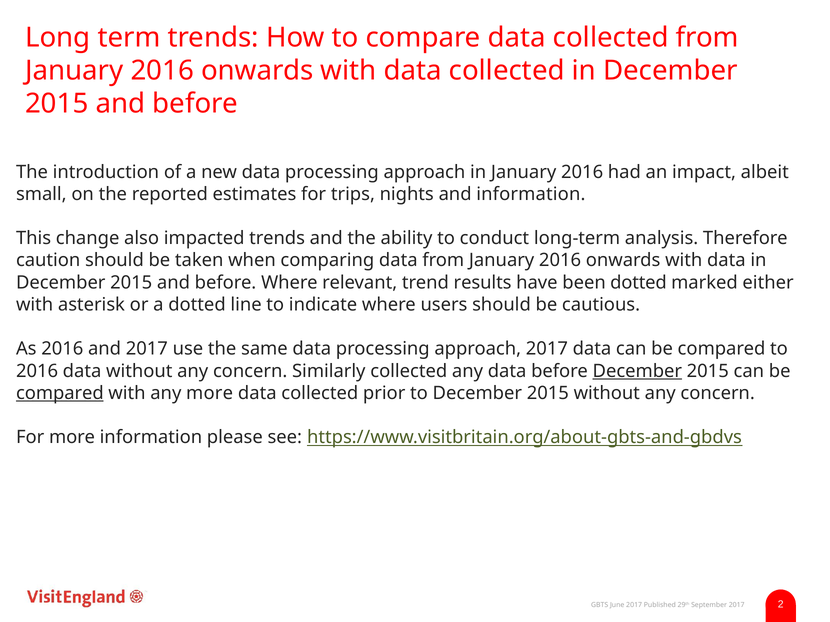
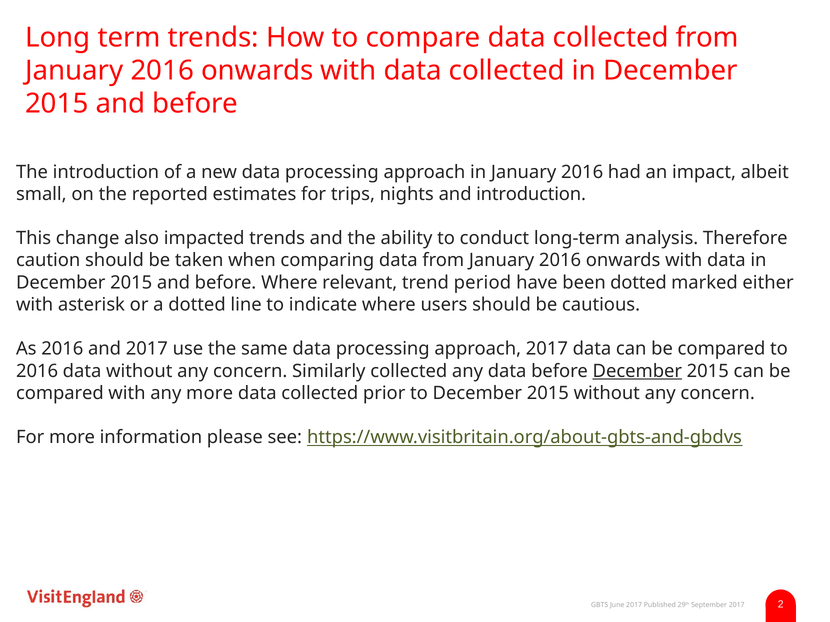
and information: information -> introduction
results: results -> period
compared at (60, 393) underline: present -> none
